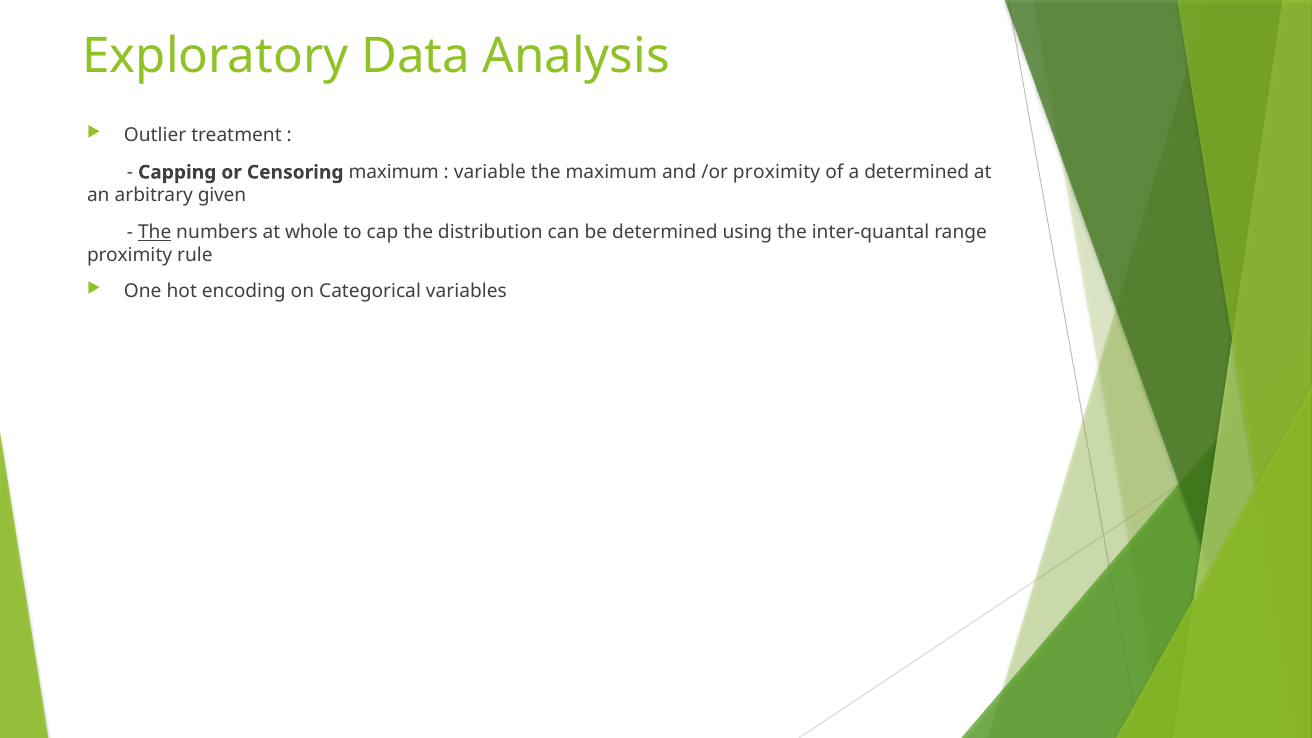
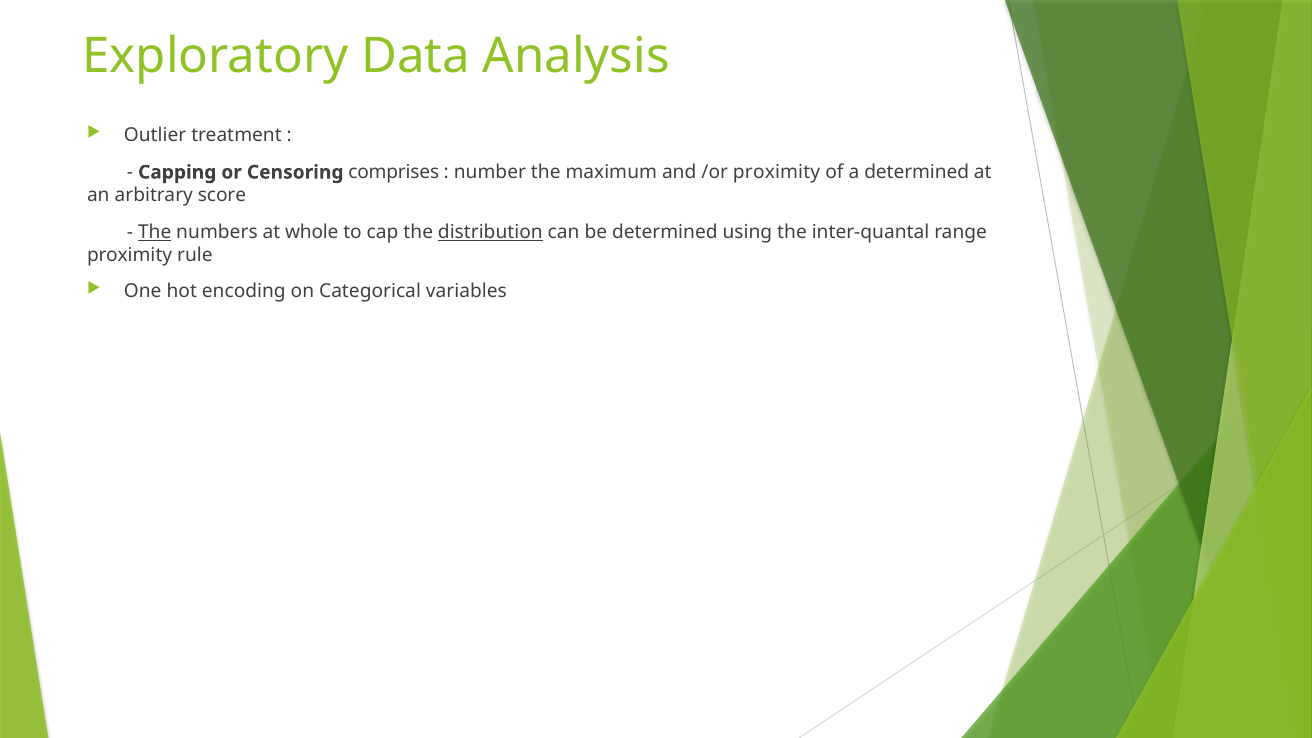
Censoring maximum: maximum -> comprises
variable: variable -> number
given: given -> score
distribution underline: none -> present
